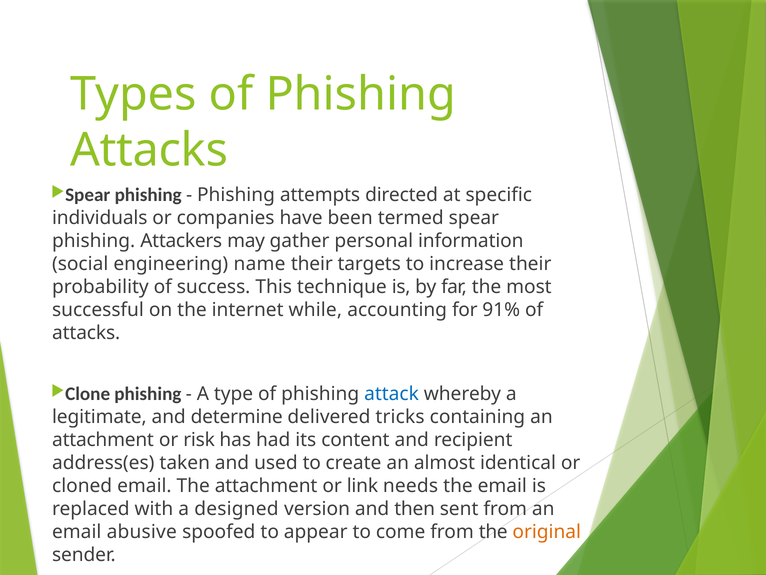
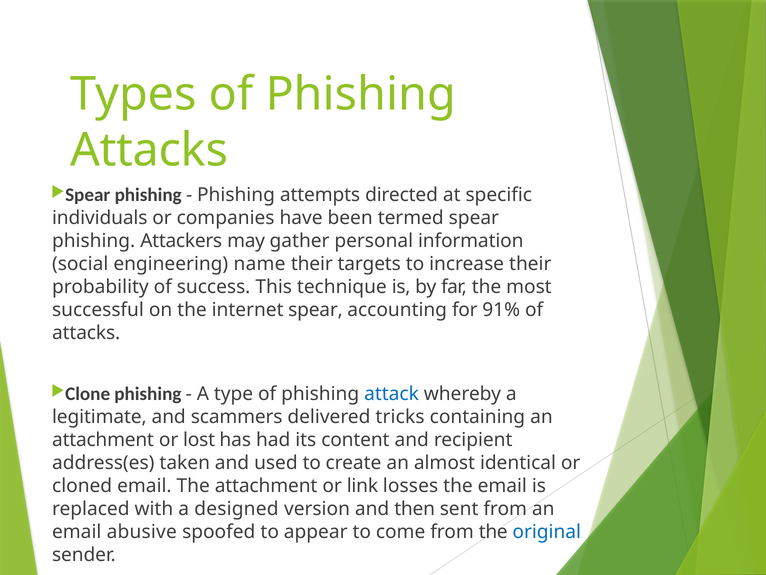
internet while: while -> spear
determine: determine -> scammers
risk: risk -> lost
needs: needs -> losses
original colour: orange -> blue
